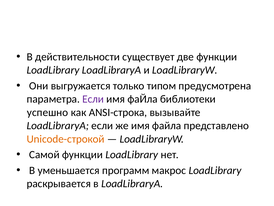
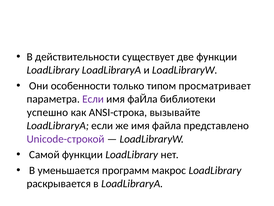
выгружается: выгружается -> особенности
предусмотрена: предусмотрена -> просматривает
Unicode-строкой colour: orange -> purple
